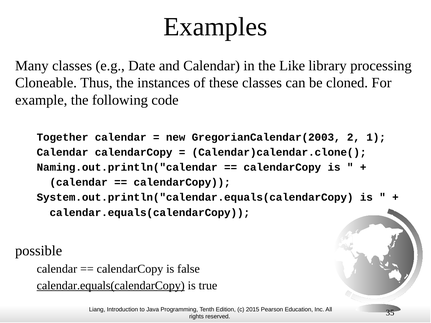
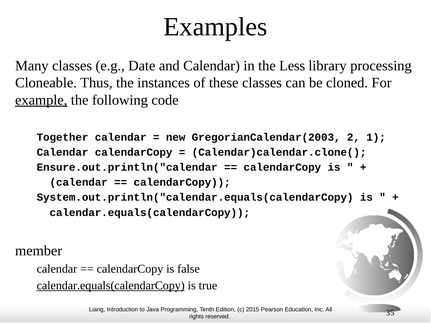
Like: Like -> Less
example underline: none -> present
Naming.out.println("calendar: Naming.out.println("calendar -> Ensure.out.println("calendar
possible: possible -> member
